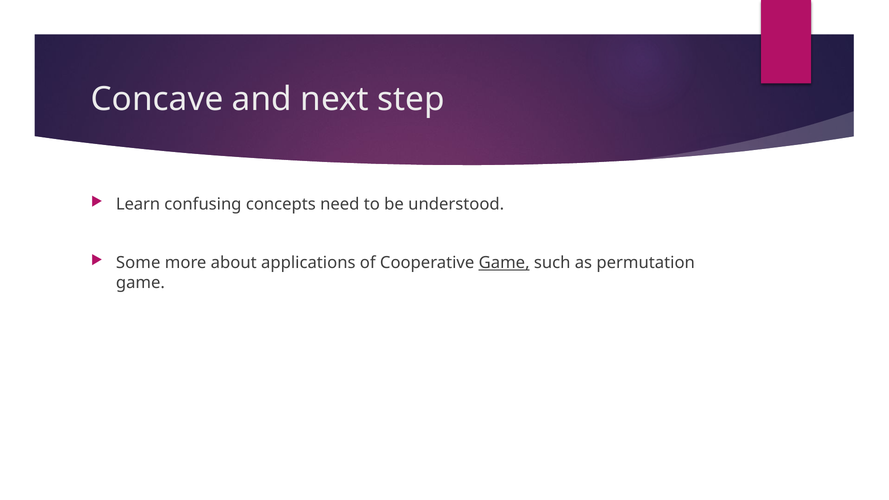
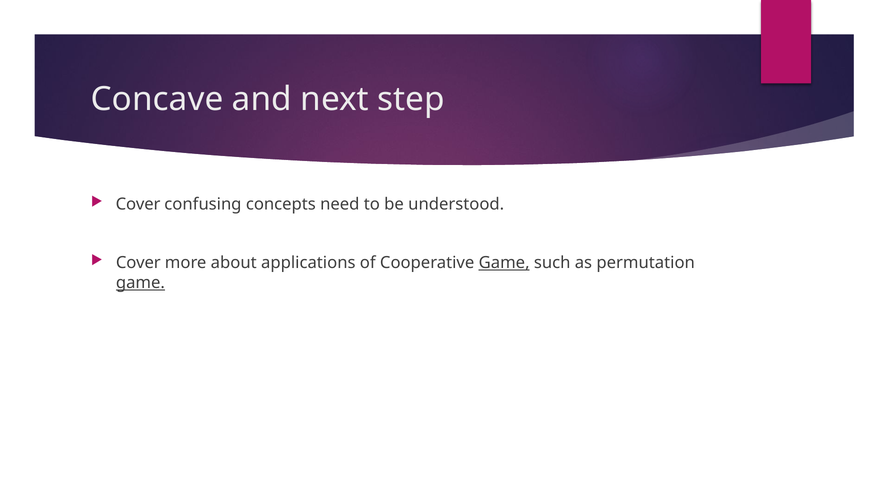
Learn at (138, 204): Learn -> Cover
Some at (138, 263): Some -> Cover
game at (140, 283) underline: none -> present
